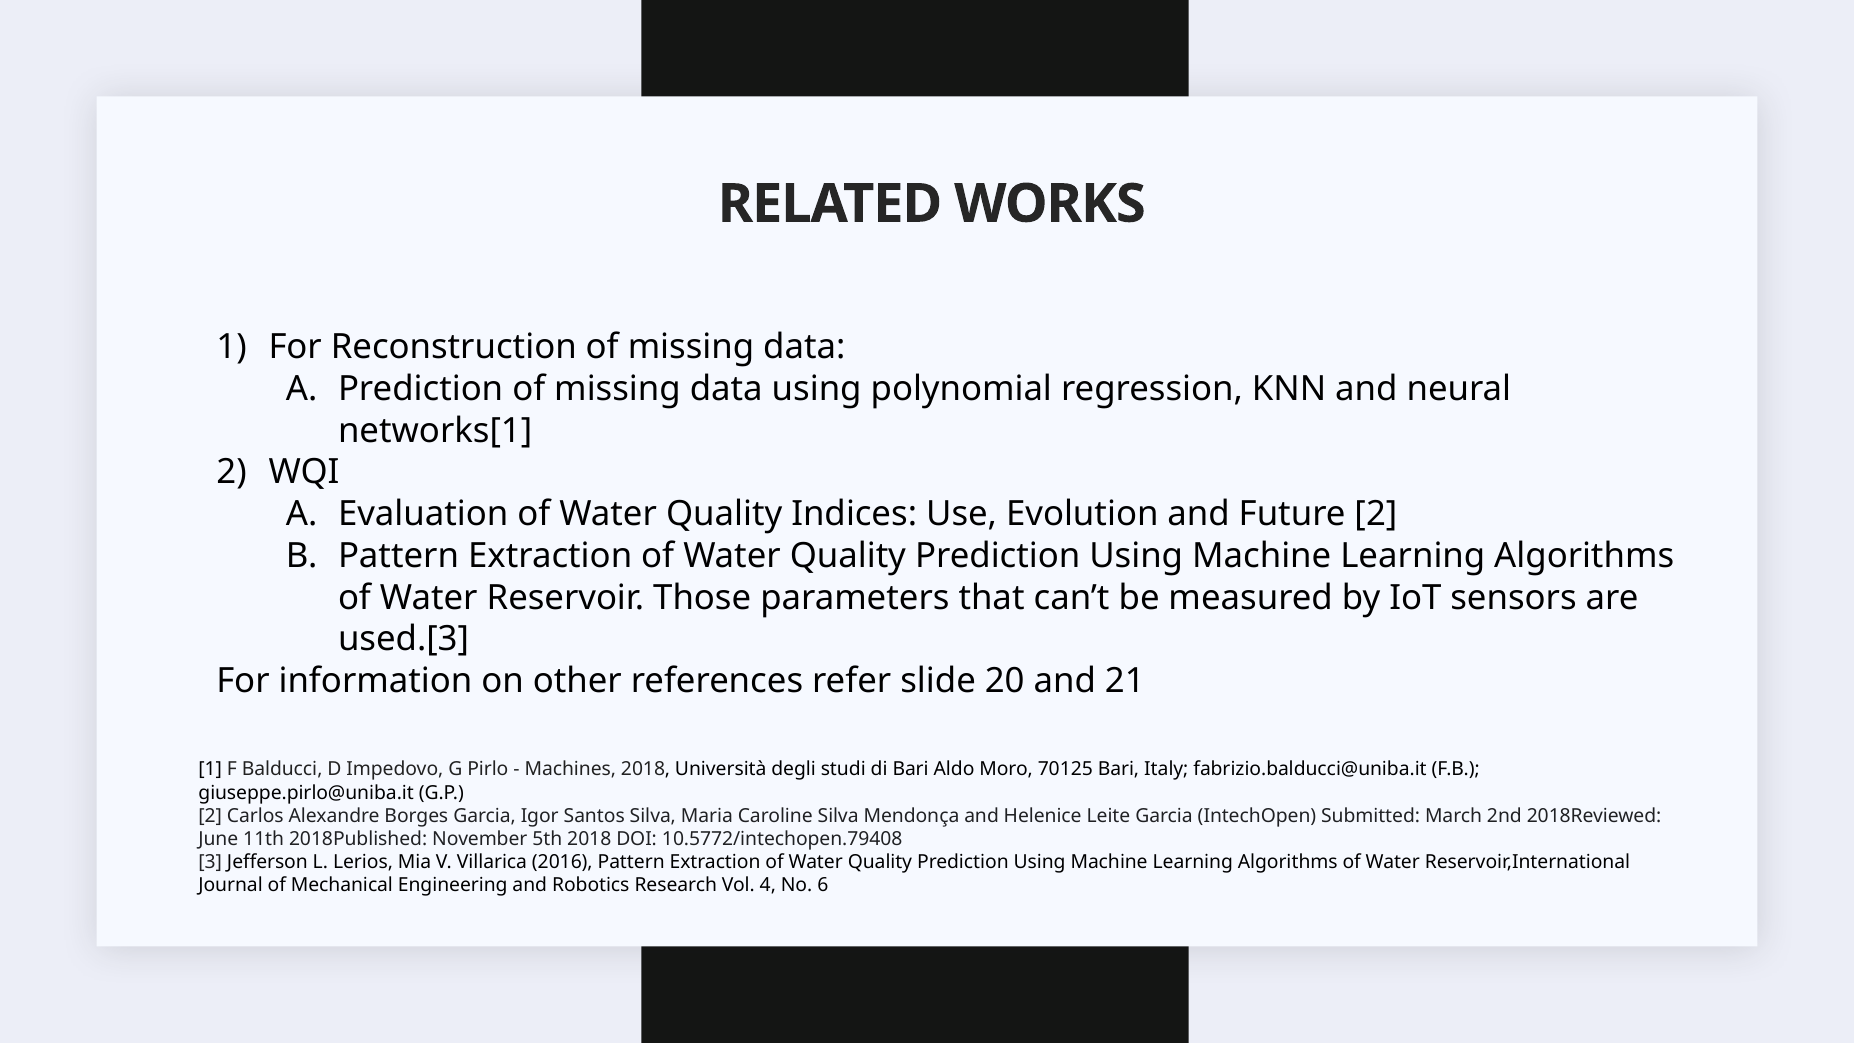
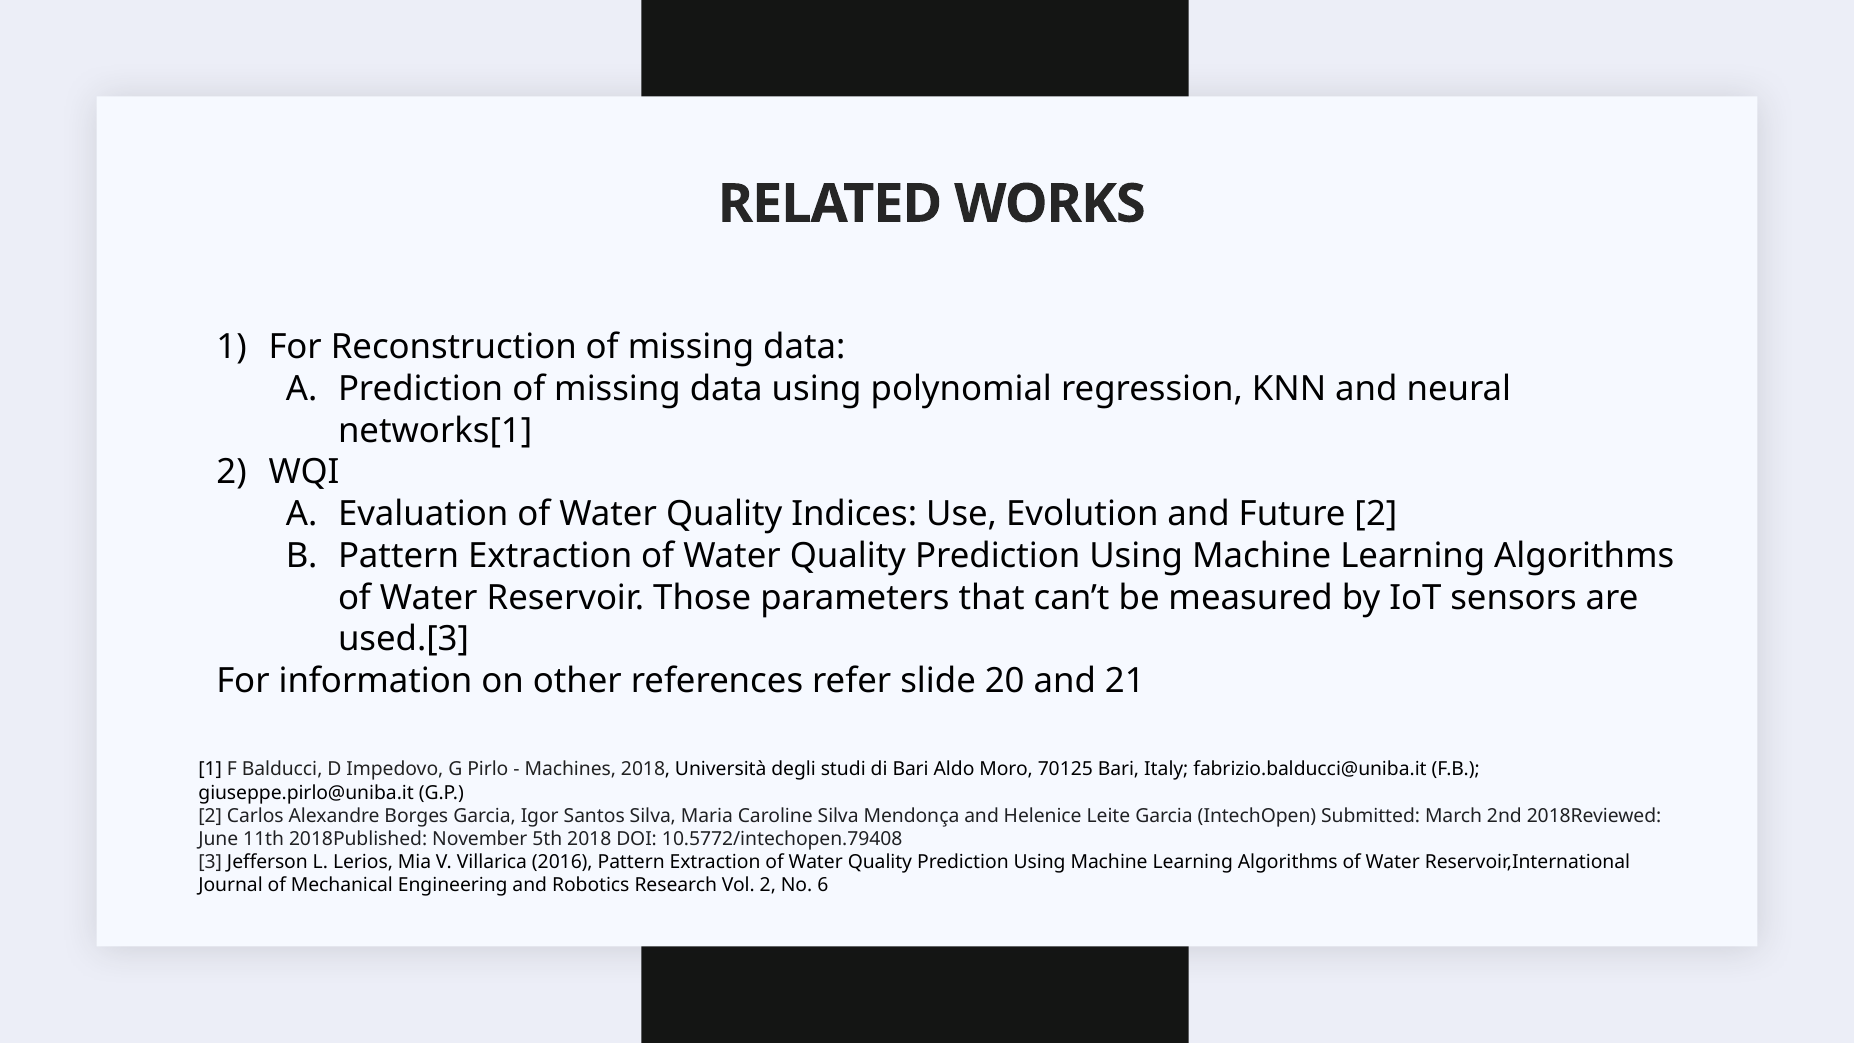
Vol 4: 4 -> 2
